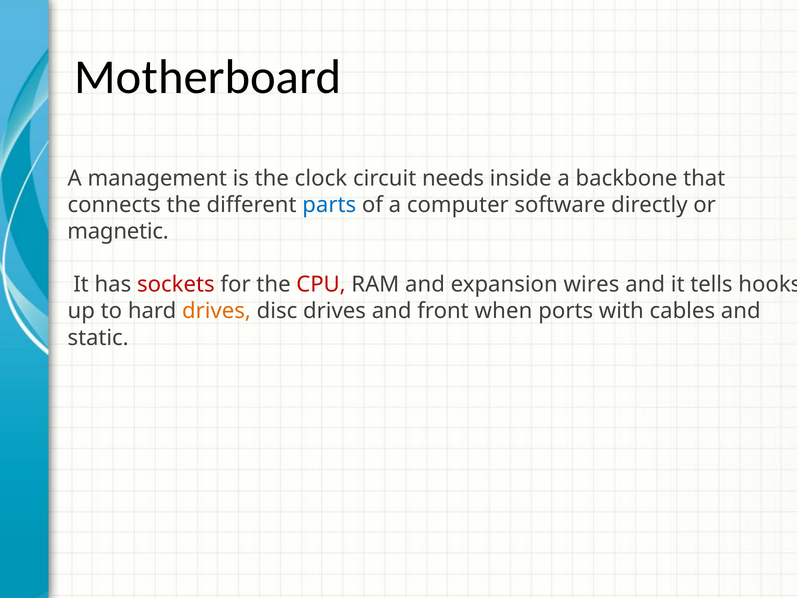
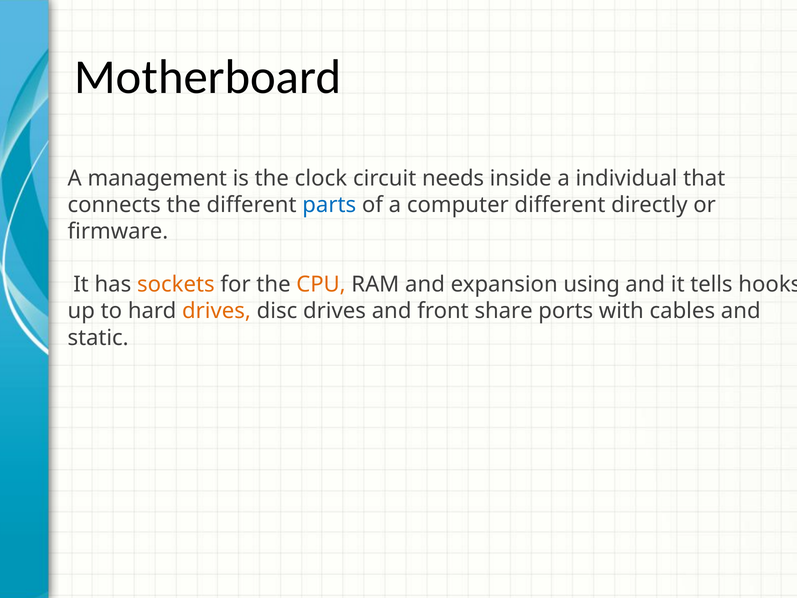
backbone: backbone -> individual
computer software: software -> different
magnetic: magnetic -> firmware
sockets colour: red -> orange
CPU colour: red -> orange
wires: wires -> using
when: when -> share
